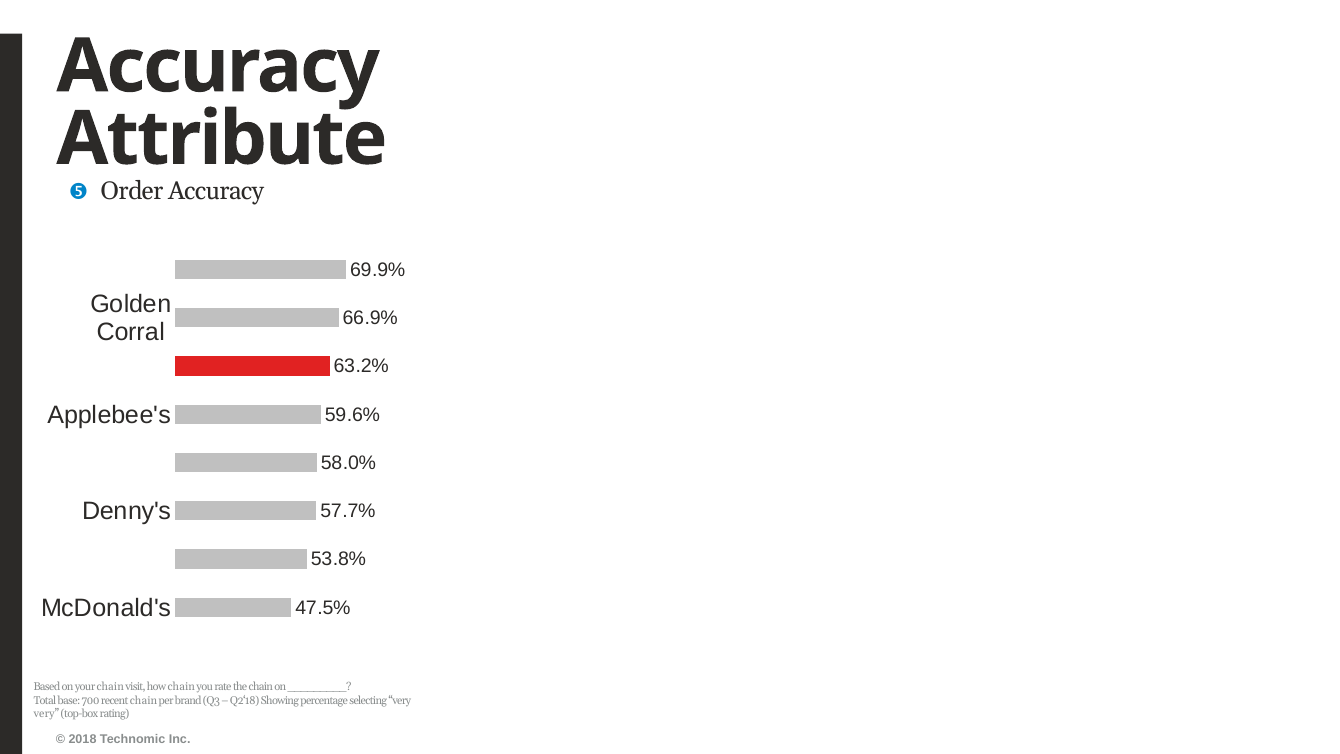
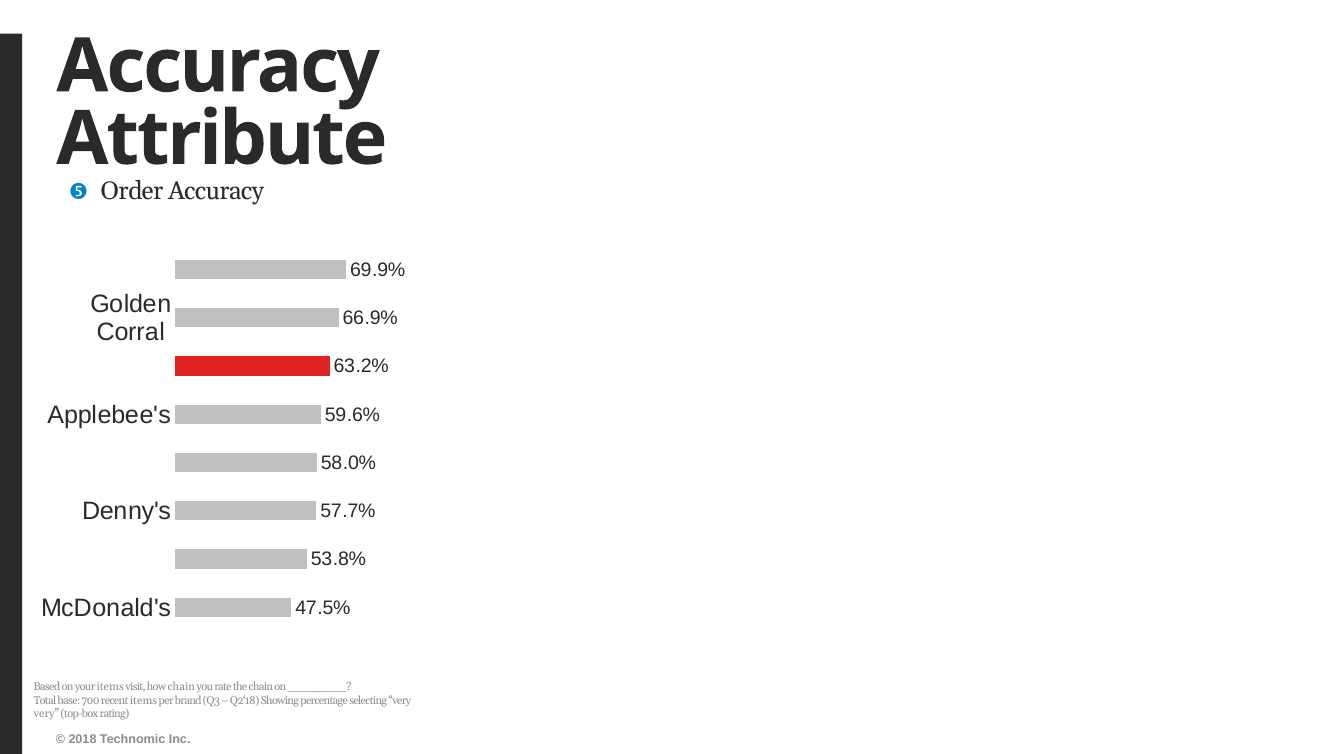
your chain: chain -> items
recent chain: chain -> items
